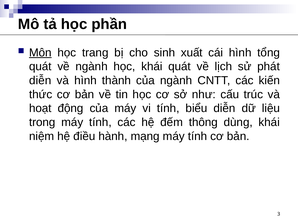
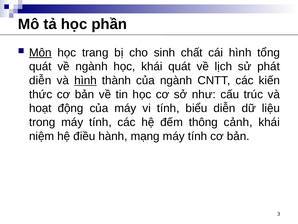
xuất: xuất -> chất
hình at (85, 80) underline: none -> present
dùng: dùng -> cảnh
